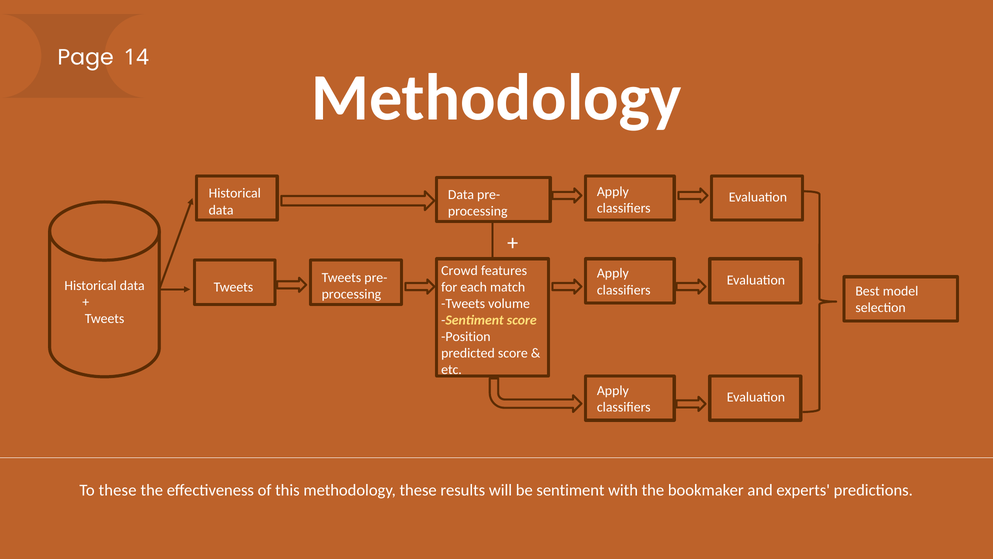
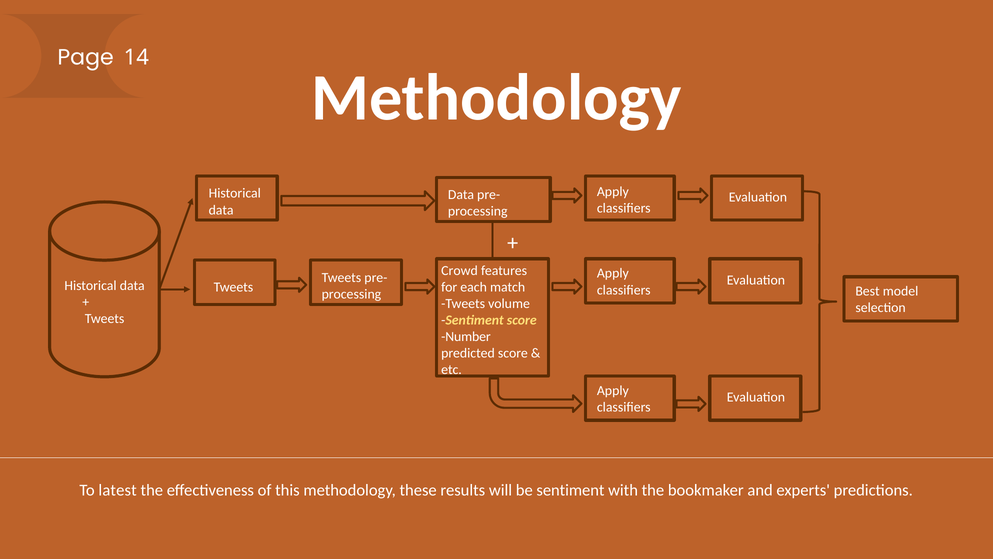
Position: Position -> Number
To these: these -> latest
